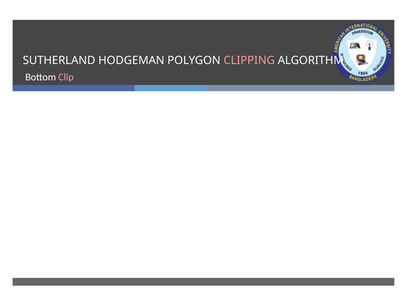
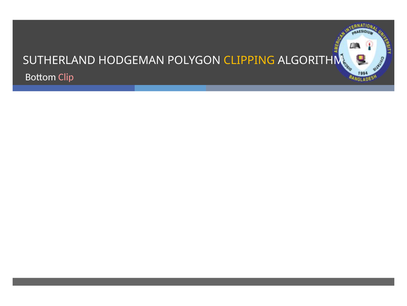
CLIPPING colour: pink -> yellow
